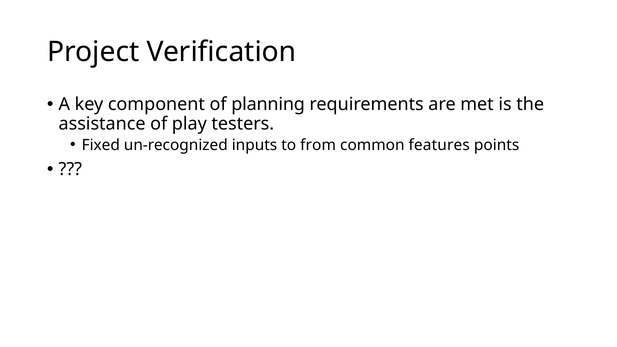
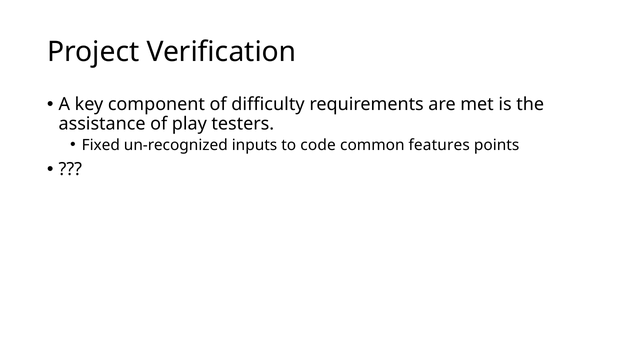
planning: planning -> difficulty
from: from -> code
